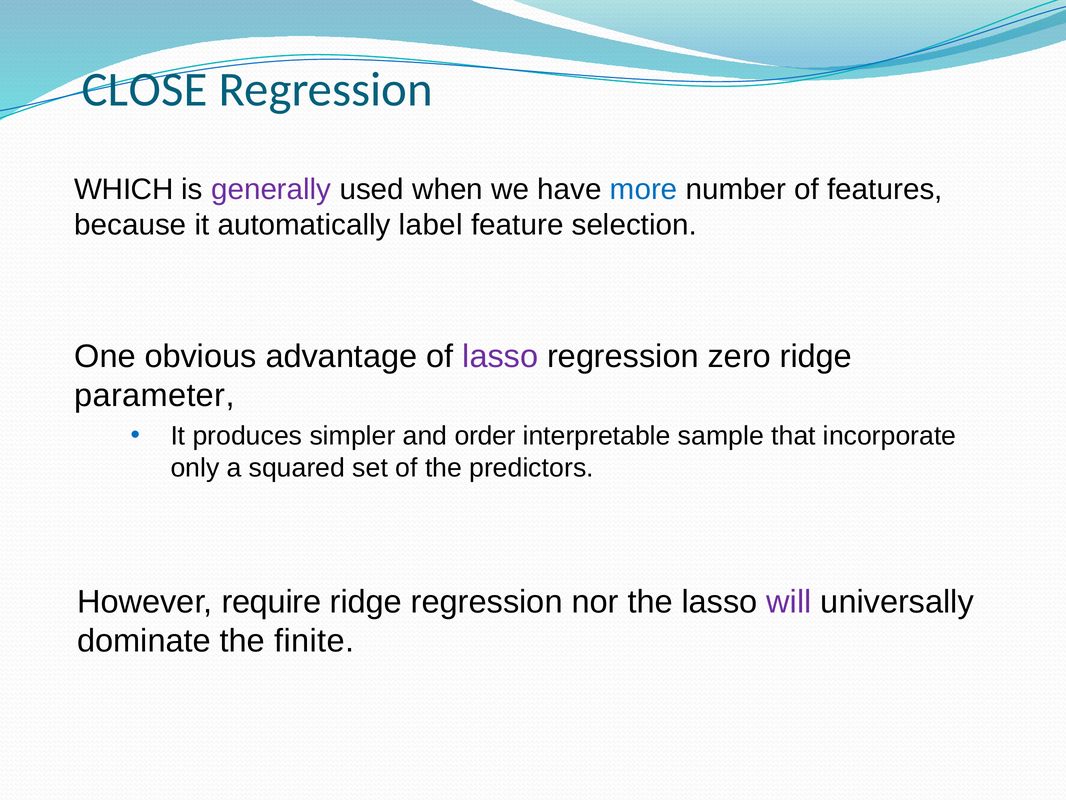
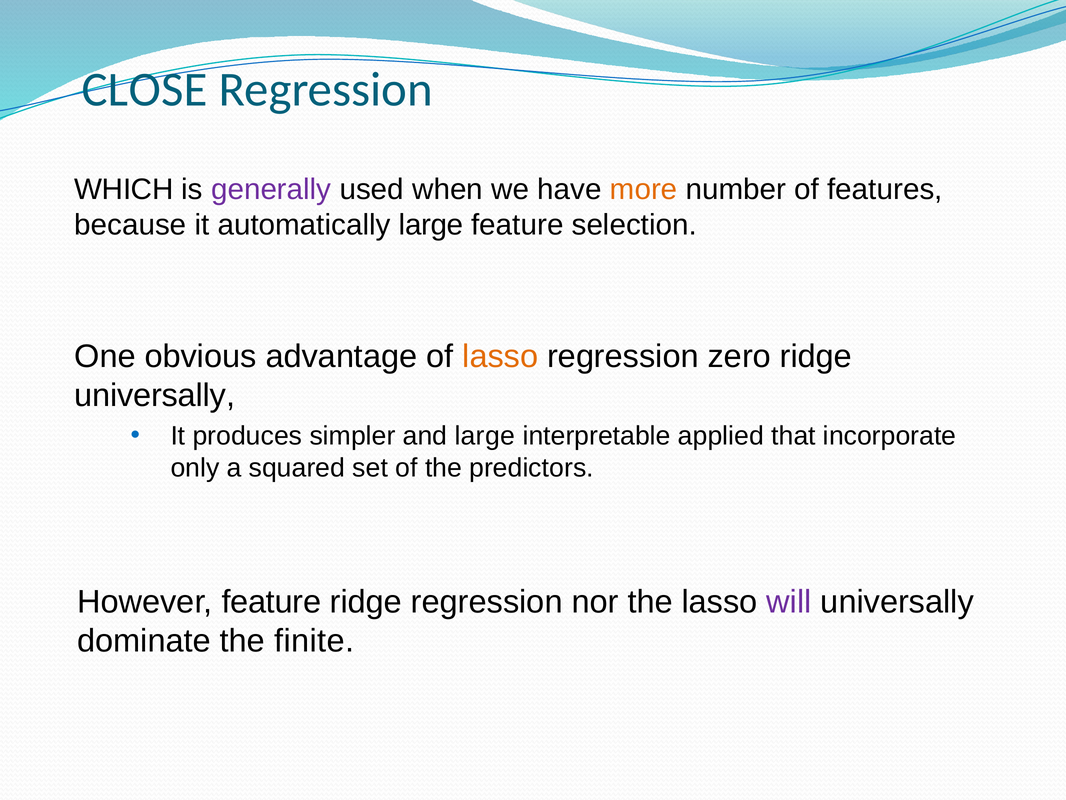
more colour: blue -> orange
automatically label: label -> large
lasso at (500, 356) colour: purple -> orange
parameter at (154, 395): parameter -> universally
and order: order -> large
sample: sample -> applied
However require: require -> feature
